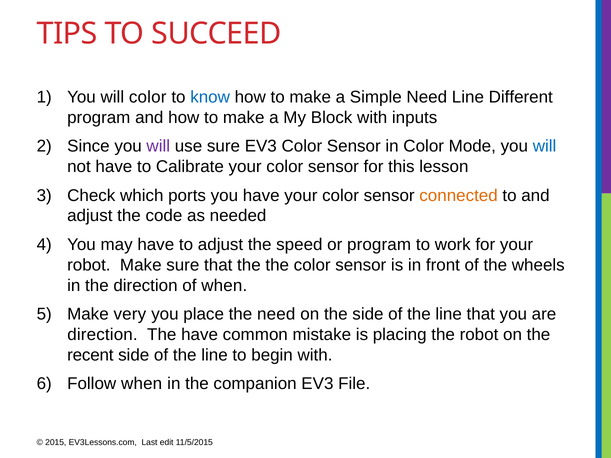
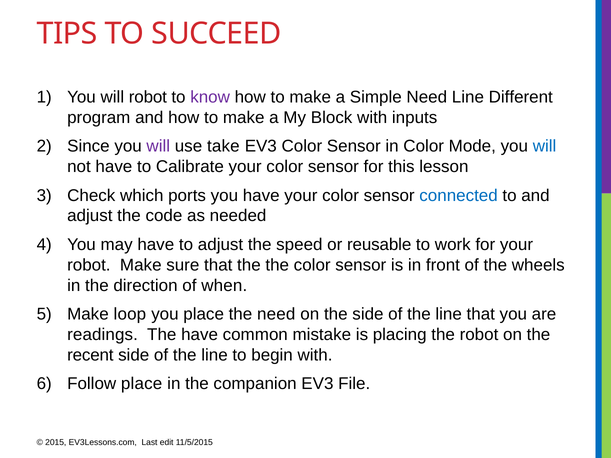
will color: color -> robot
know colour: blue -> purple
use sure: sure -> take
connected colour: orange -> blue
or program: program -> reusable
very: very -> loop
direction at (102, 335): direction -> readings
Follow when: when -> place
